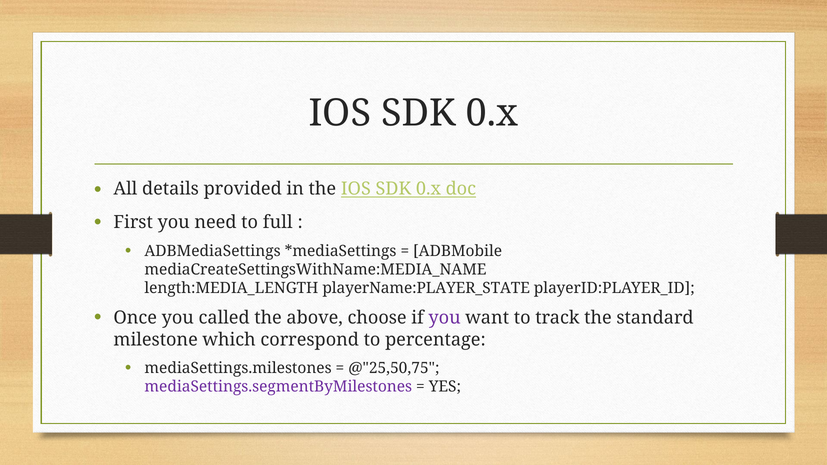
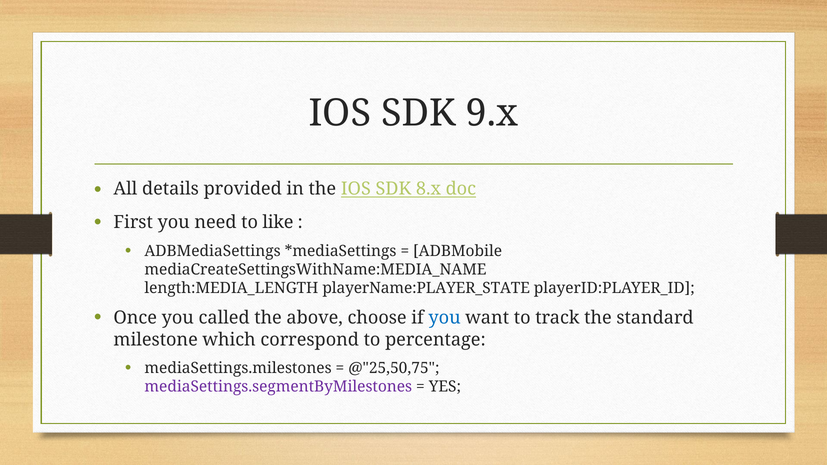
0.x at (492, 113): 0.x -> 9.x
the IOS SDK 0.x: 0.x -> 8.x
full: full -> like
you at (445, 318) colour: purple -> blue
